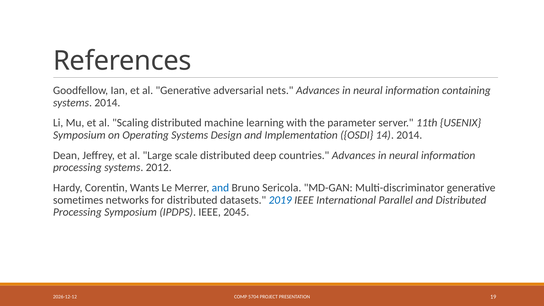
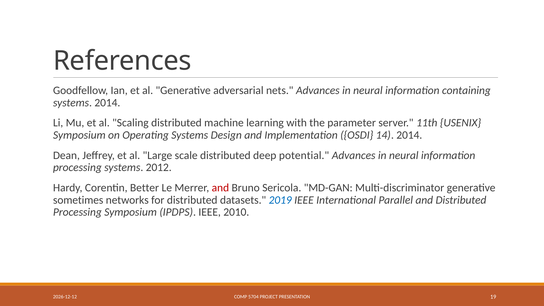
countries: countries -> potential
Wants: Wants -> Better
and at (220, 188) colour: blue -> red
2045: 2045 -> 2010
